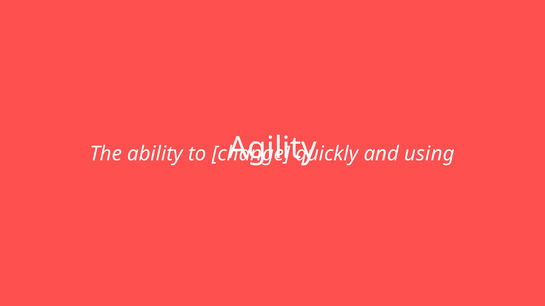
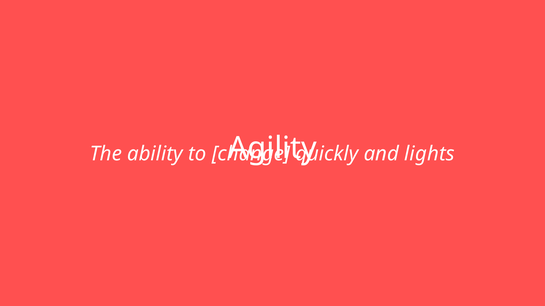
using: using -> lights
